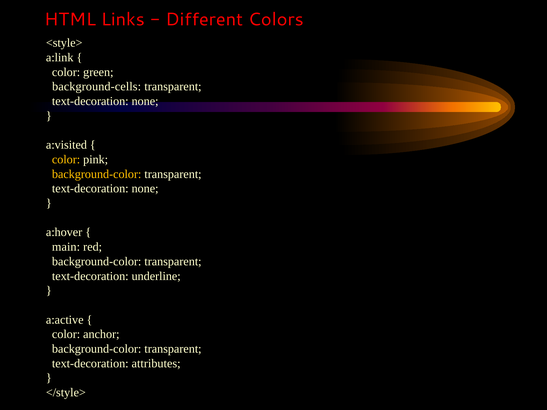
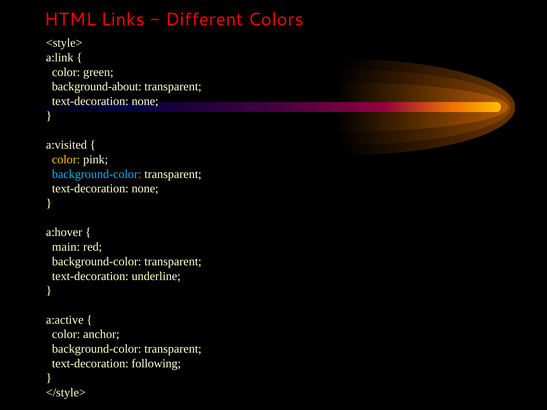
background-cells: background-cells -> background-about
background-color at (97, 174) colour: yellow -> light blue
attributes: attributes -> following
